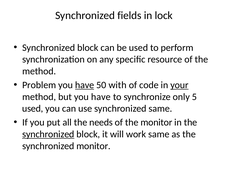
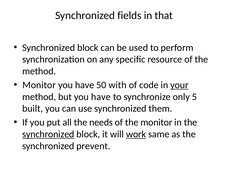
lock: lock -> that
Problem at (39, 85): Problem -> Monitor
have at (85, 85) underline: present -> none
used at (33, 109): used -> built
synchronized same: same -> them
work underline: none -> present
synchronized monitor: monitor -> prevent
